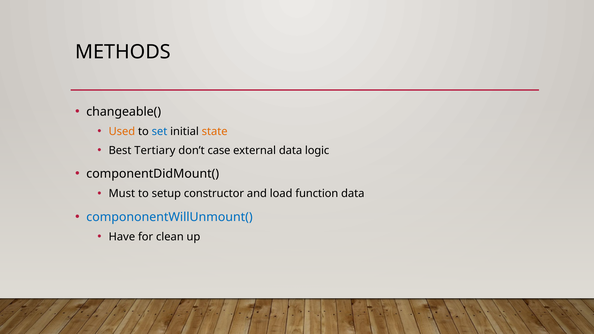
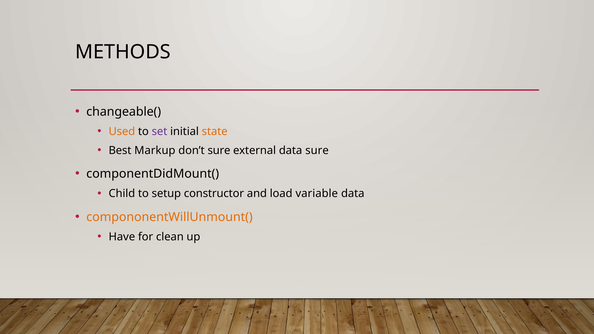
set colour: blue -> purple
Tertiary: Tertiary -> Markup
don’t case: case -> sure
data logic: logic -> sure
Must: Must -> Child
function: function -> variable
compononentWillUnmount( colour: blue -> orange
